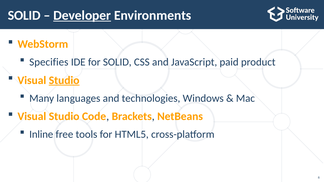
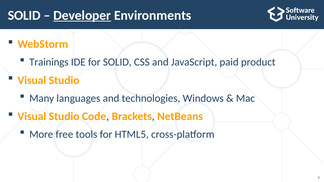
Specifies: Specifies -> Trainings
Studio at (64, 80) underline: present -> none
Inline: Inline -> More
